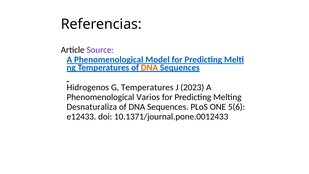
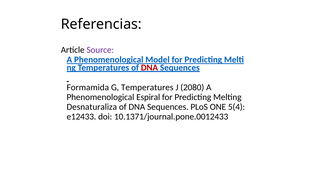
DNA at (149, 68) colour: orange -> red
Hidrogenos: Hidrogenos -> Formamida
2023: 2023 -> 2080
Varios: Varios -> Espiral
5(6: 5(6 -> 5(4
